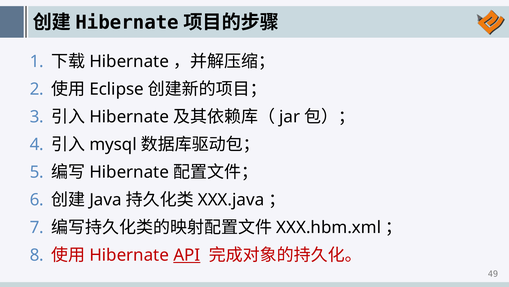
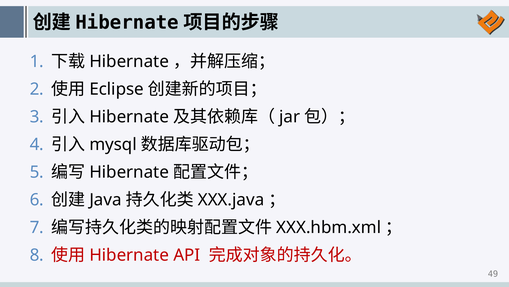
API underline: present -> none
